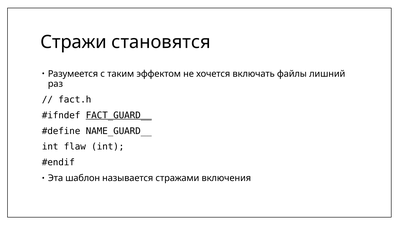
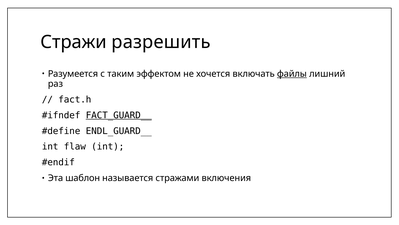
становятся: становятся -> разрешить
файлы underline: none -> present
NAME_GUARD__: NAME_GUARD__ -> ENDL_GUARD__
